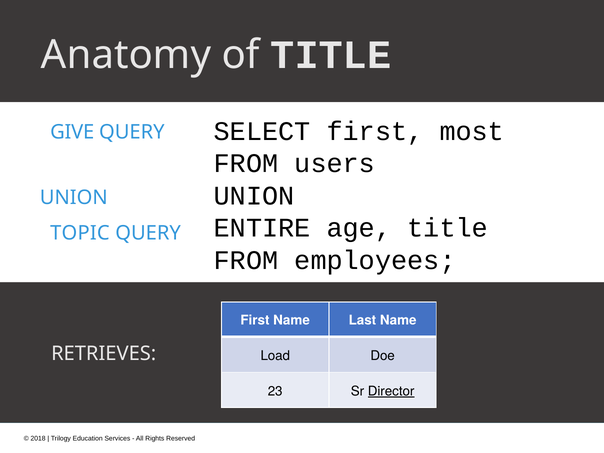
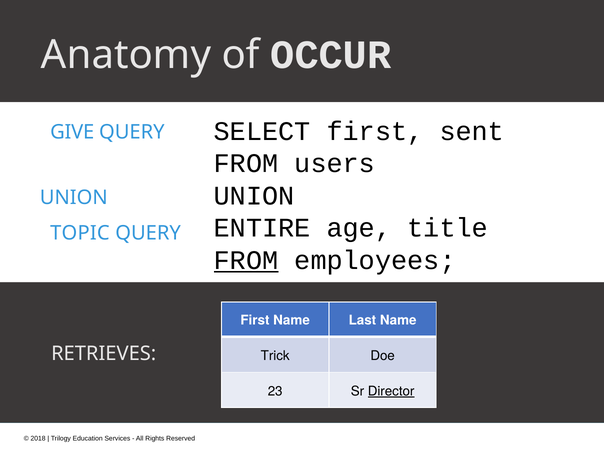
of TITLE: TITLE -> OCCUR
most: most -> sent
FROM at (246, 260) underline: none -> present
Load: Load -> Trick
